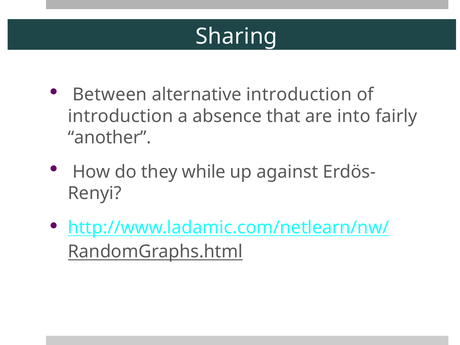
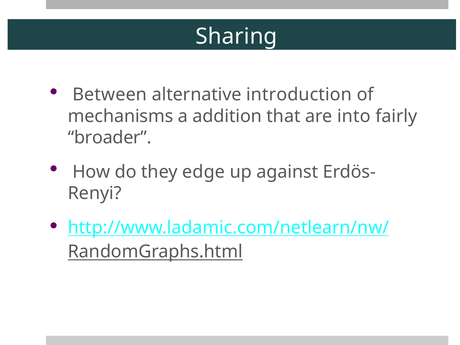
introduction at (121, 116): introduction -> mechanisms
absence: absence -> addition
another: another -> broader
while: while -> edge
